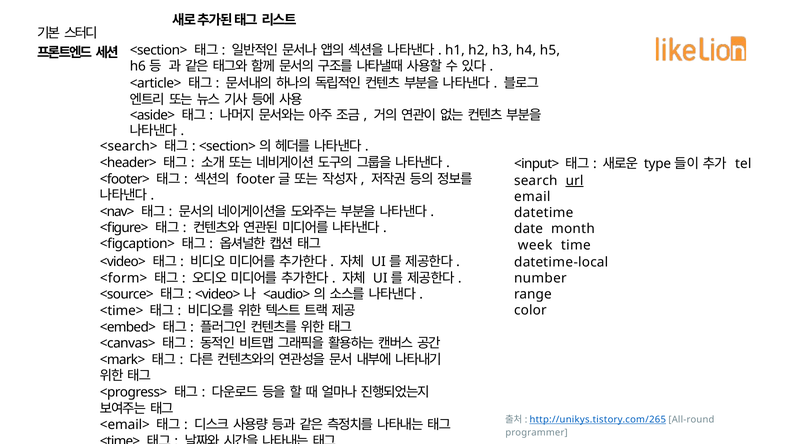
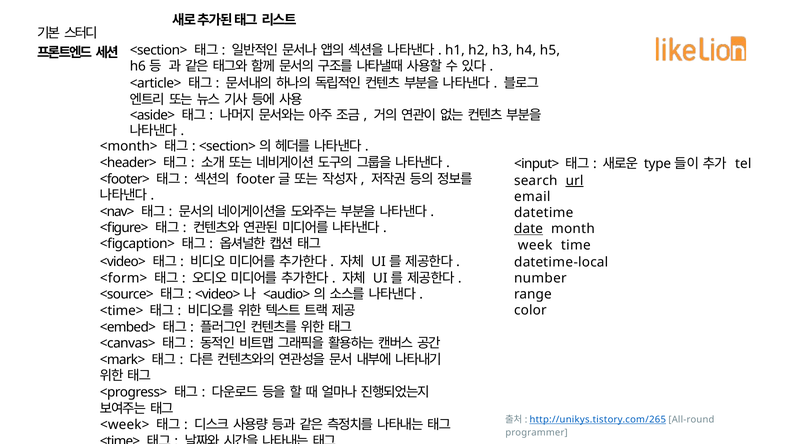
<search>: <search> -> <month>
date underline: none -> present
<email>: <email> -> <week>
